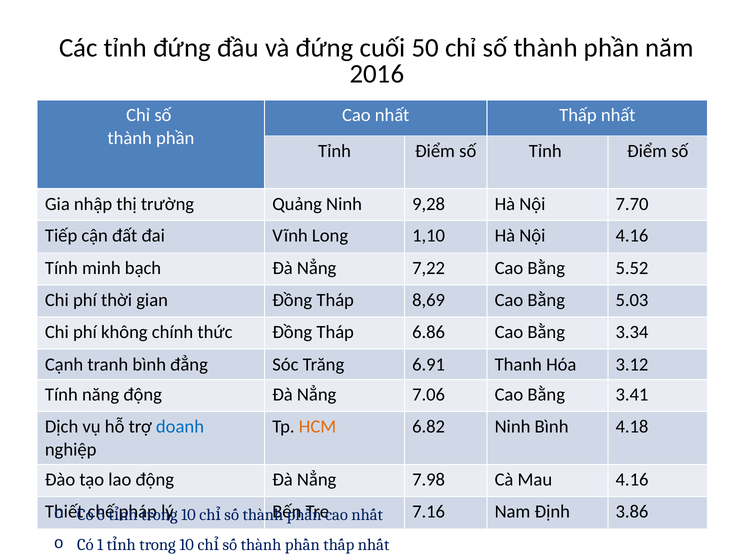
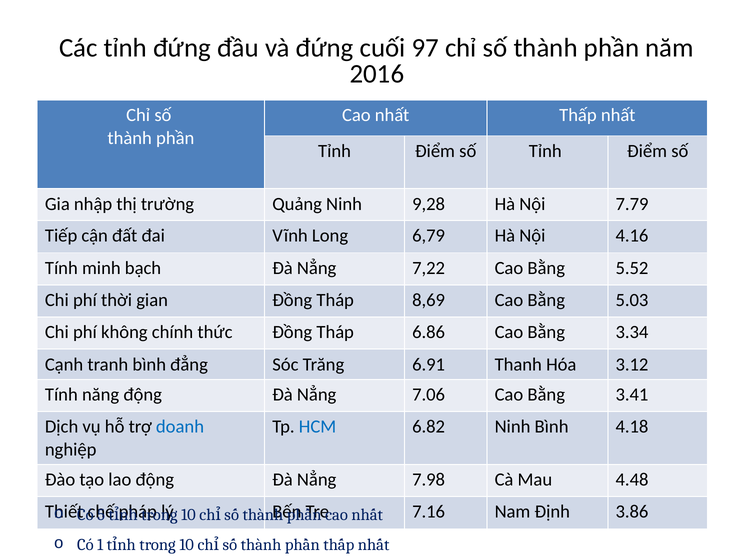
50: 50 -> 97
7.70: 7.70 -> 7.79
1,10: 1,10 -> 6,79
HCM colour: orange -> blue
Mau 4.16: 4.16 -> 4.48
